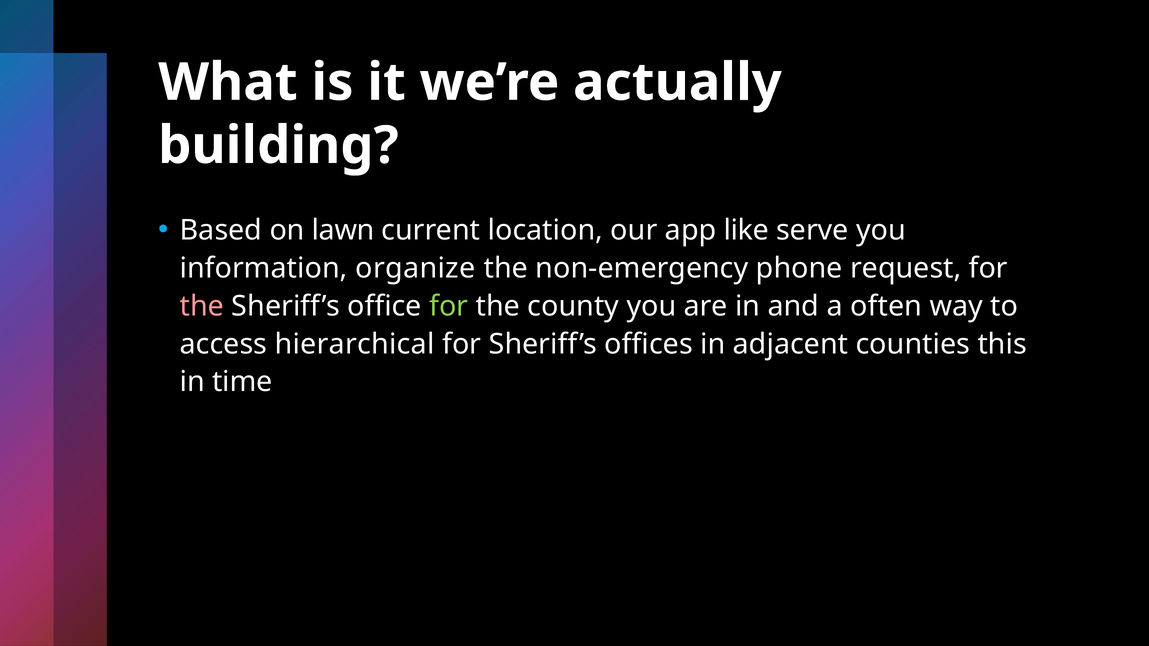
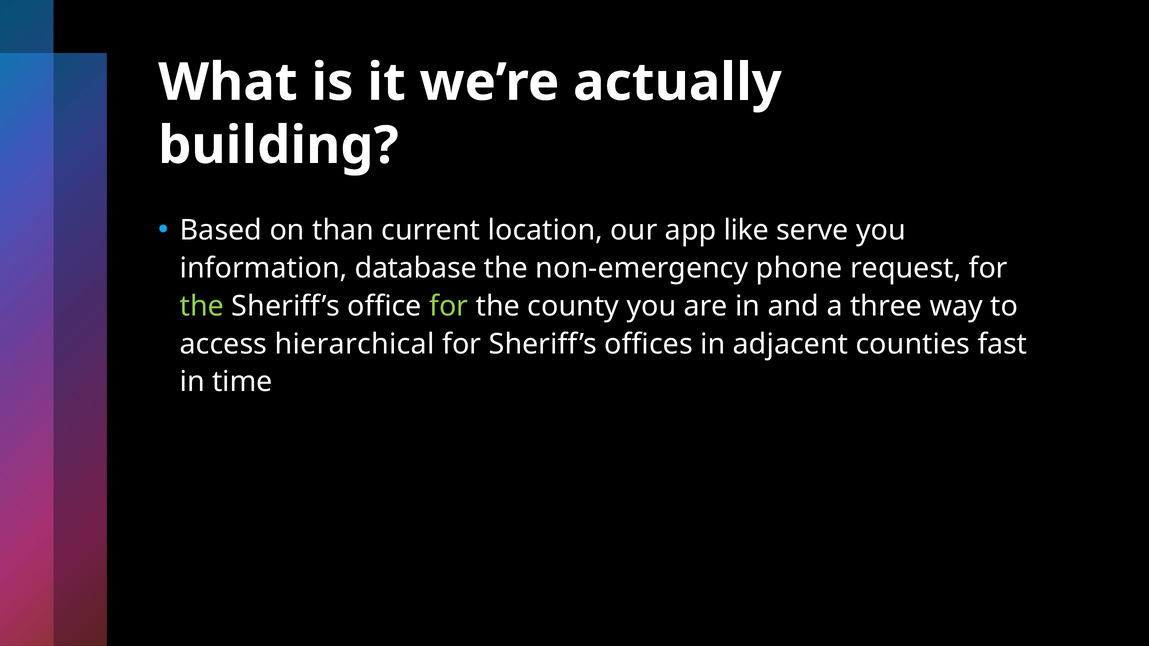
lawn: lawn -> than
organize: organize -> database
the at (202, 306) colour: pink -> light green
often: often -> three
this: this -> fast
